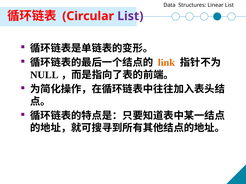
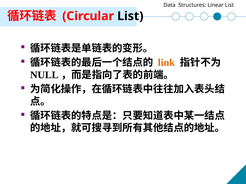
List at (130, 16) colour: purple -> black
